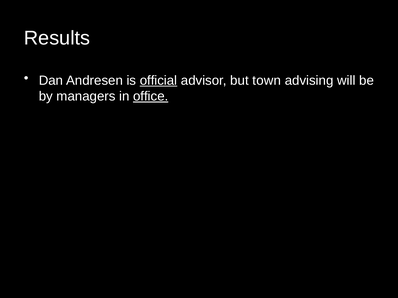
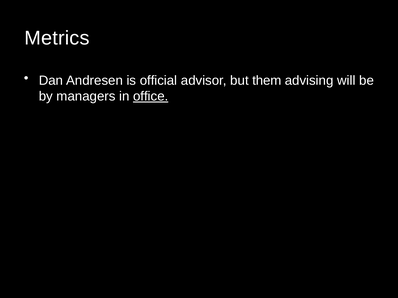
Results: Results -> Metrics
official underline: present -> none
town: town -> them
